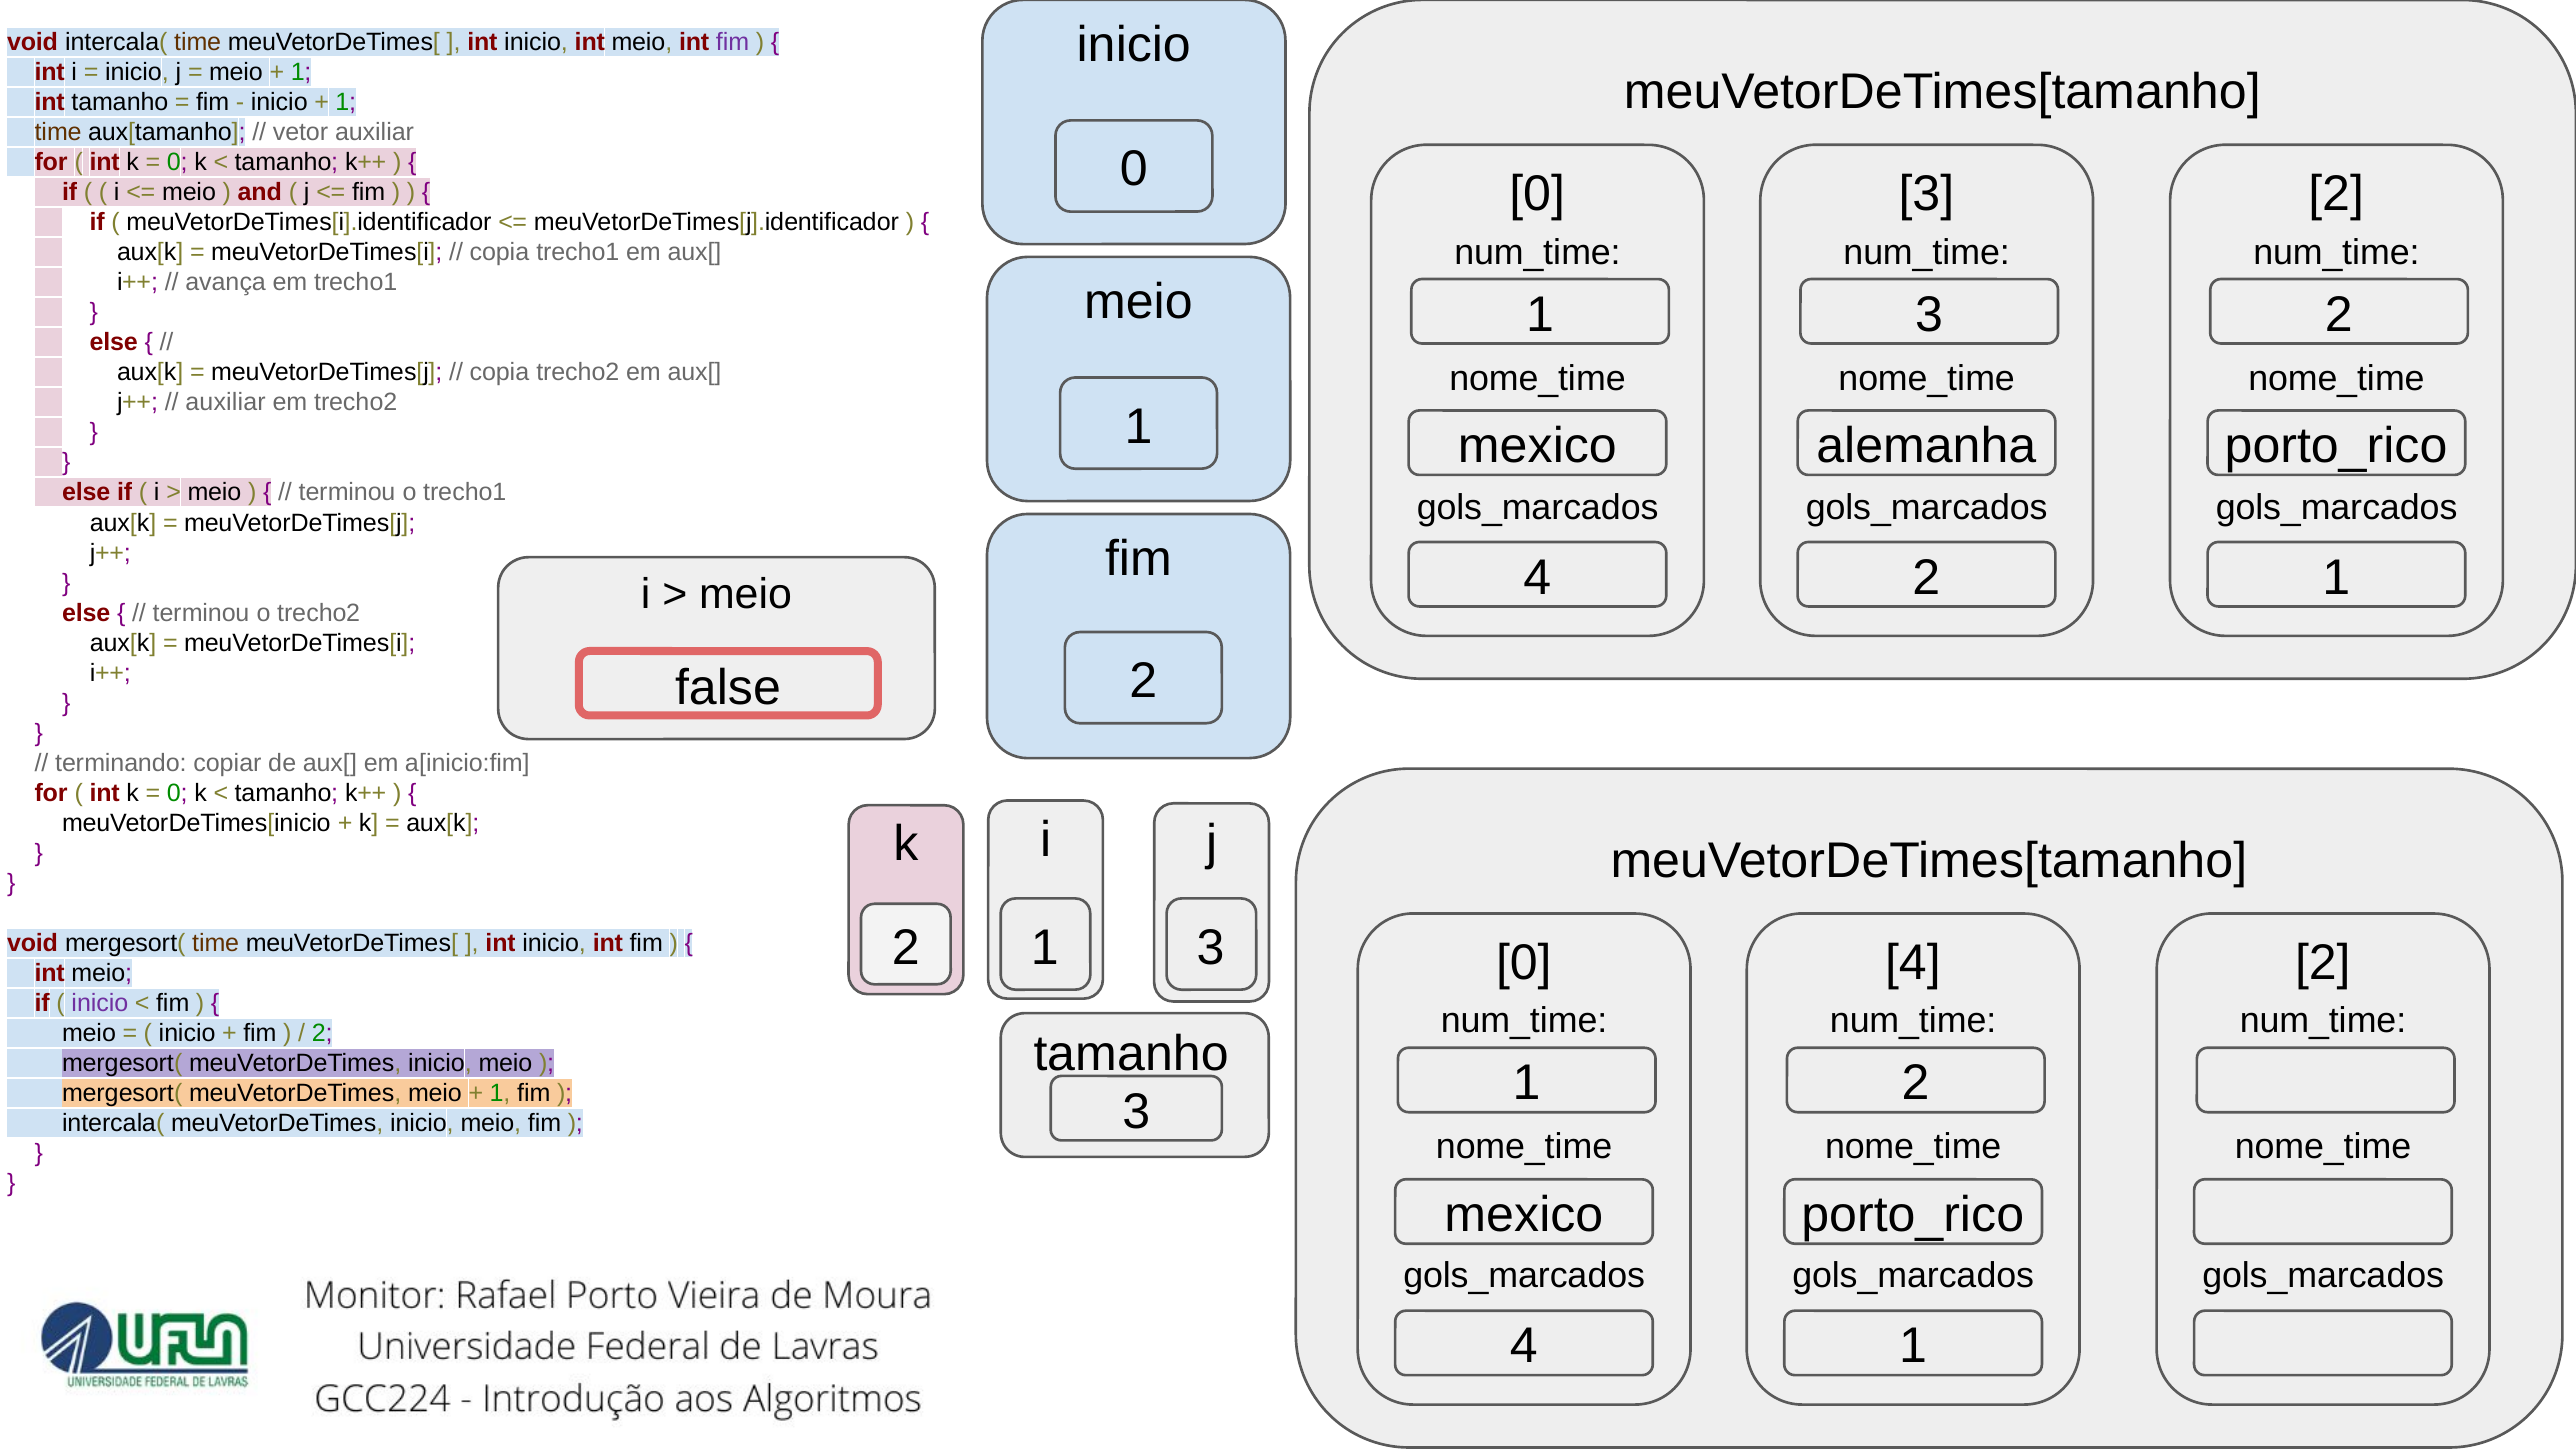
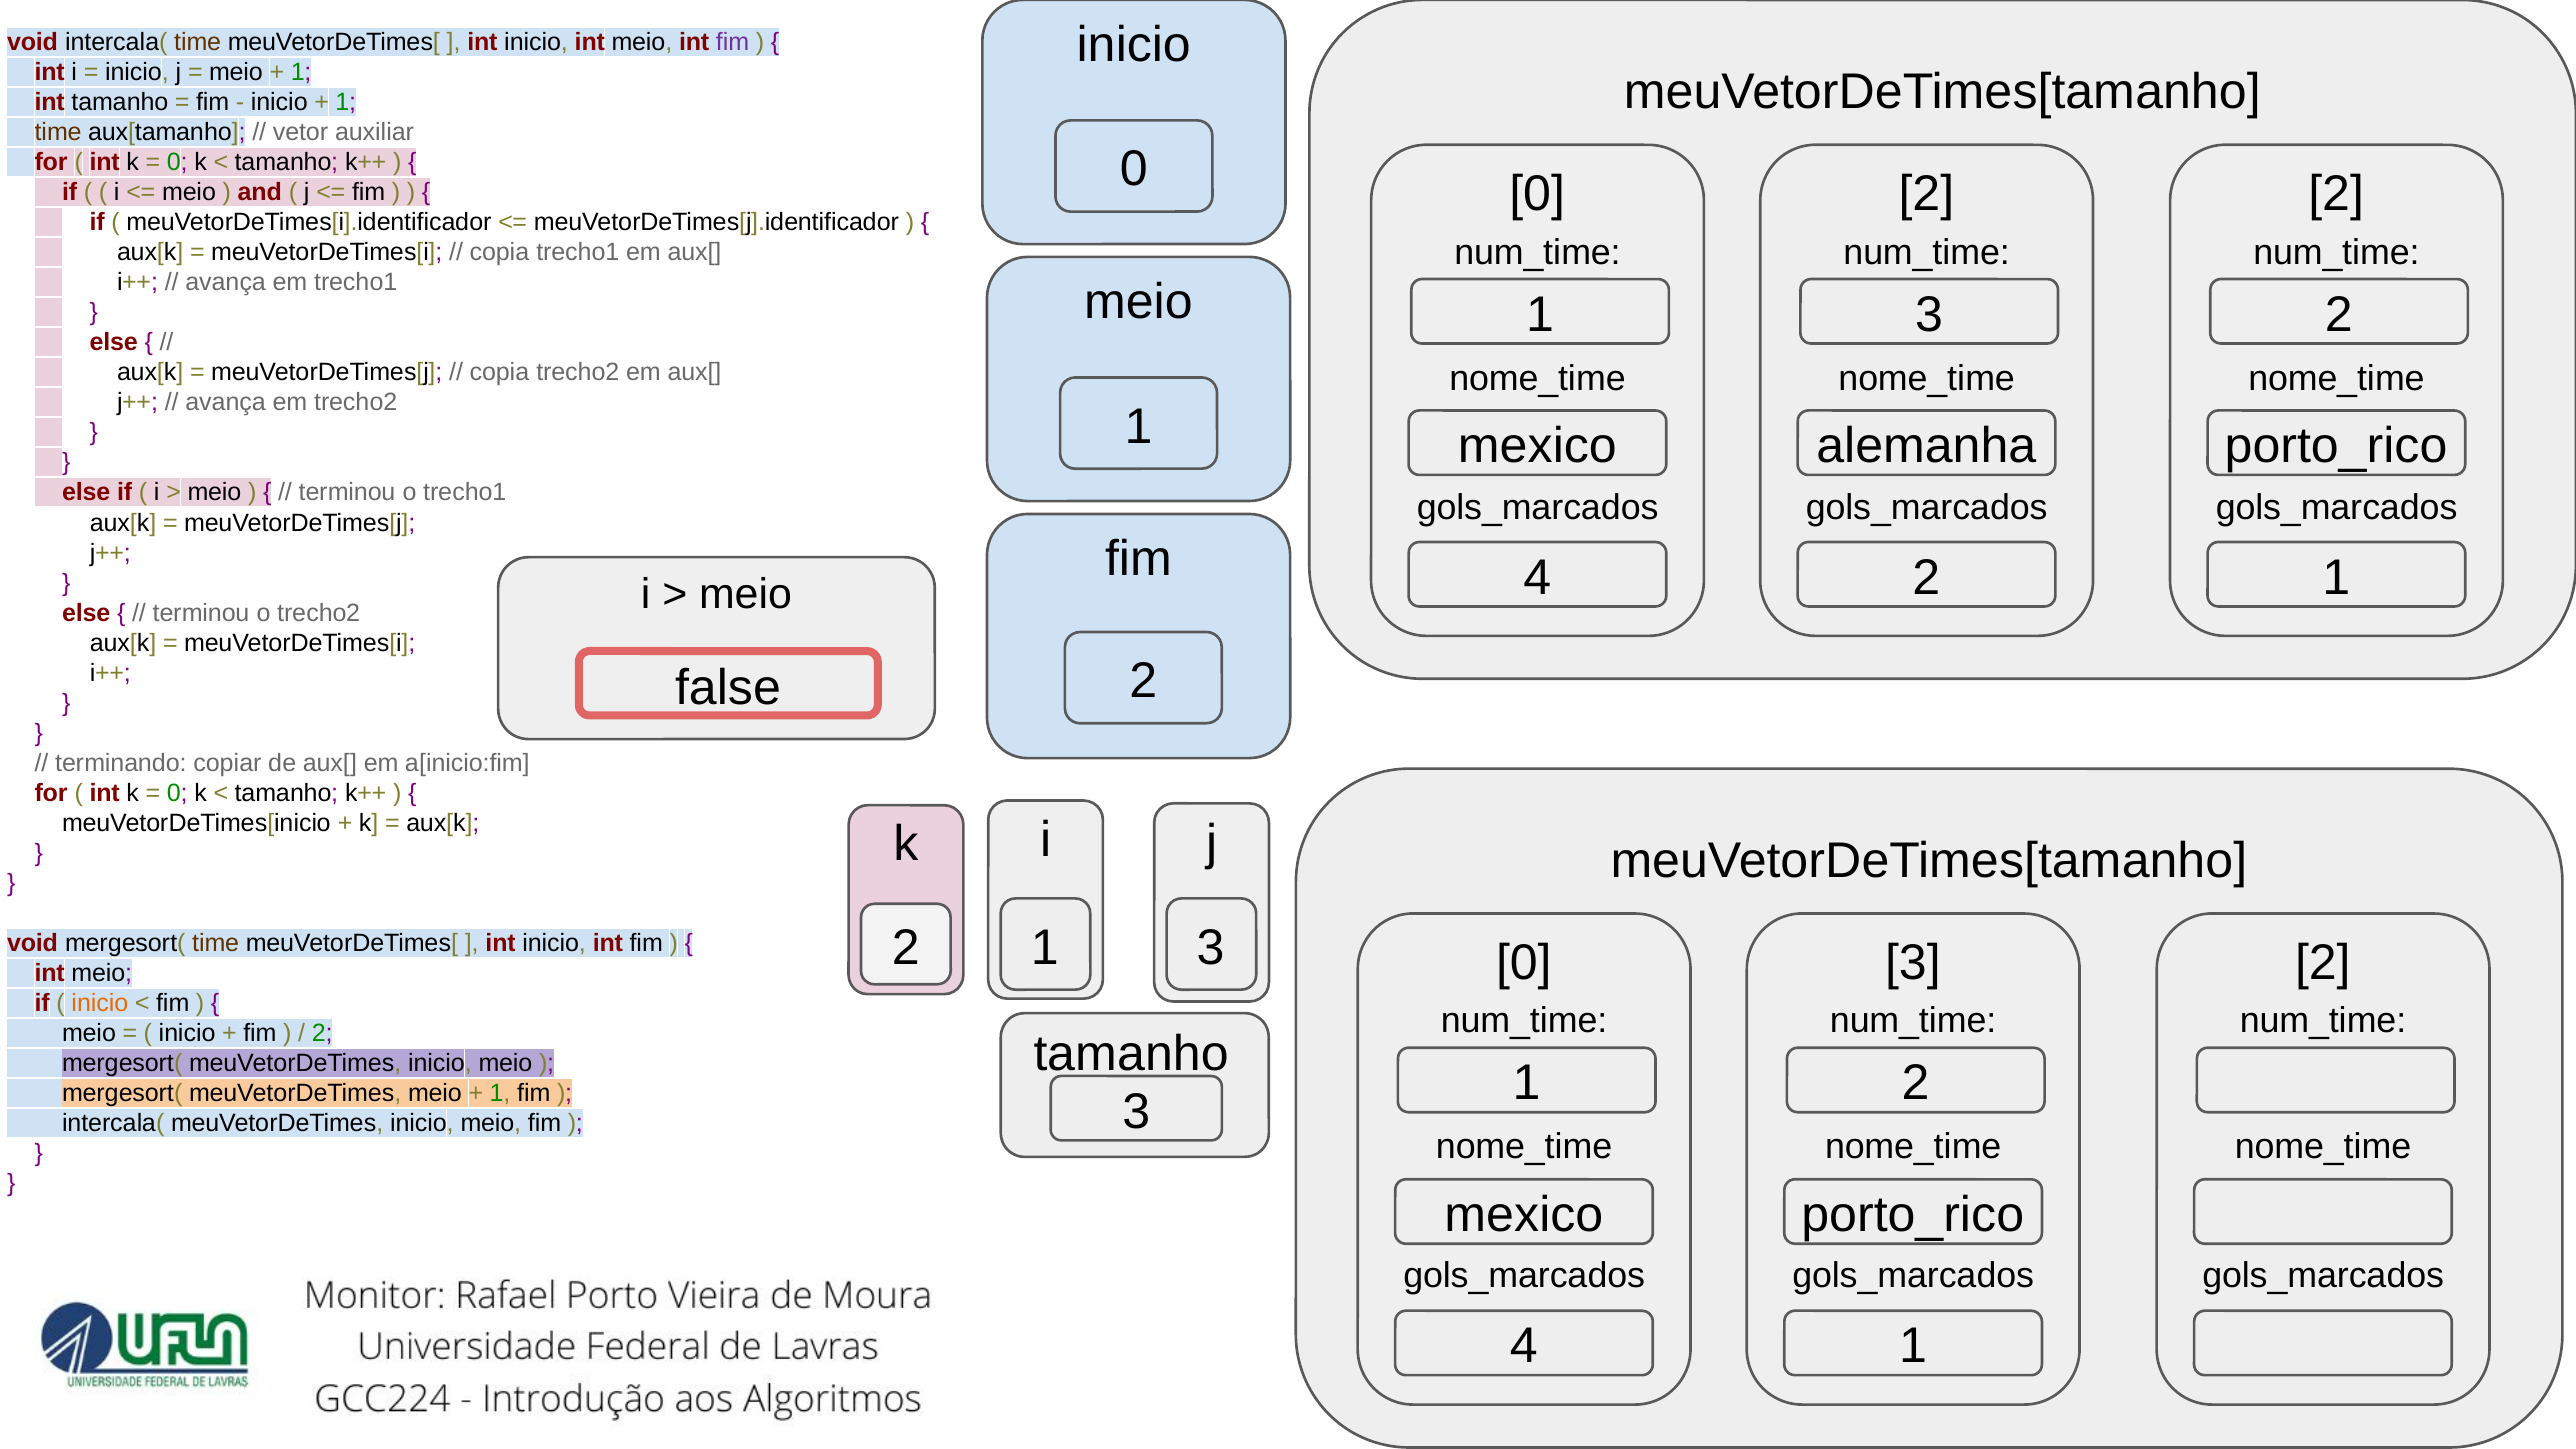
3 at (1926, 194): 3 -> 2
auxiliar at (226, 403): auxiliar -> avança
4 at (1913, 963): 4 -> 3
inicio at (100, 1003) colour: purple -> orange
